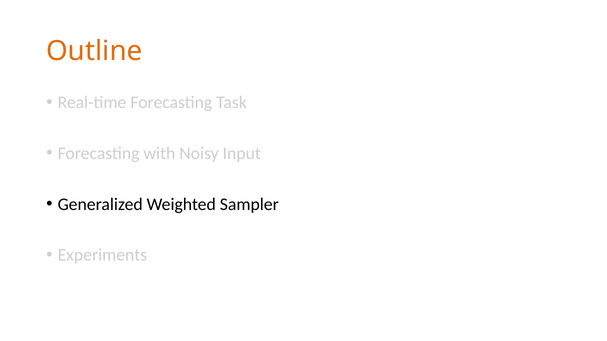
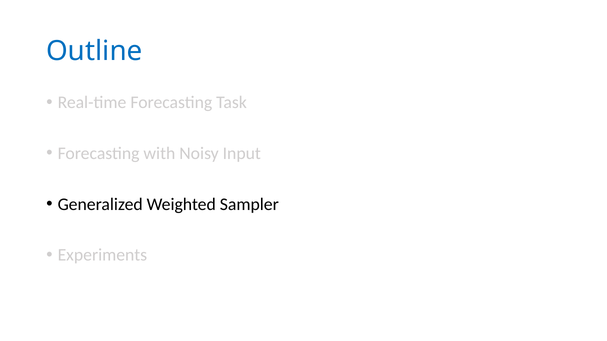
Outline colour: orange -> blue
